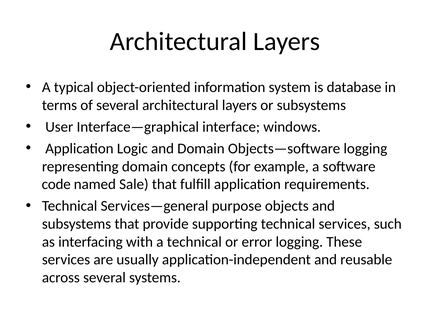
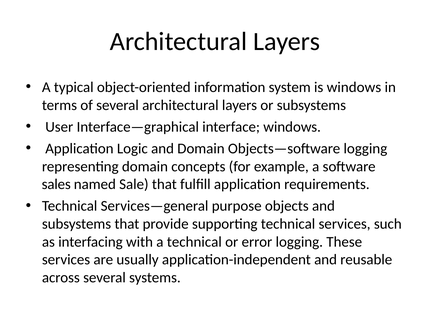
is database: database -> windows
code: code -> sales
